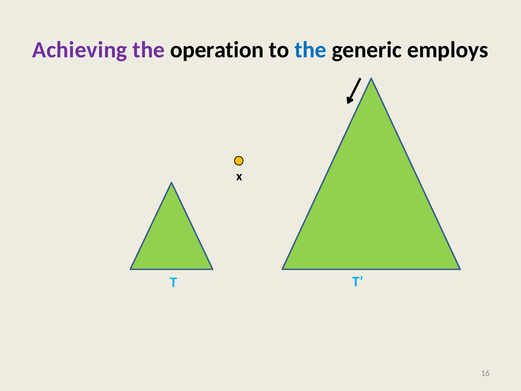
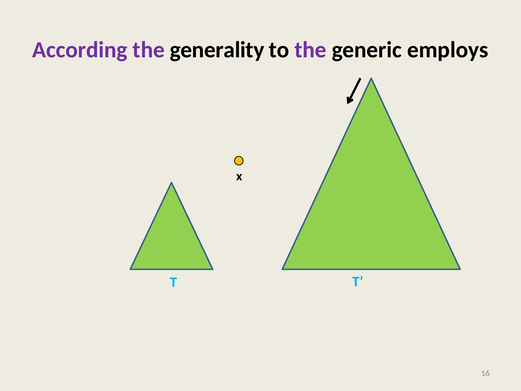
Achieving: Achieving -> According
operation: operation -> generality
the at (310, 50) colour: blue -> purple
